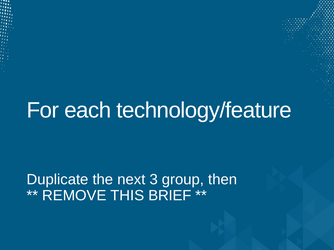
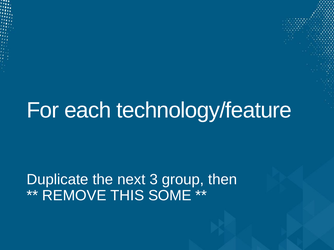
BRIEF: BRIEF -> SOME
